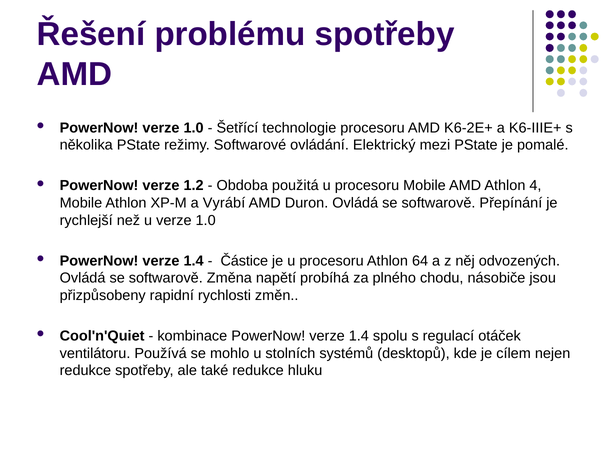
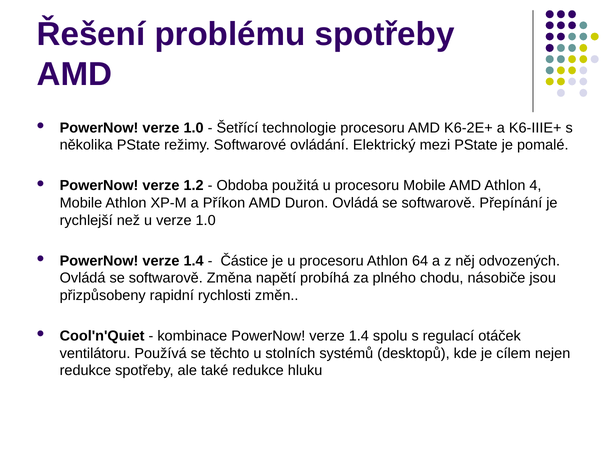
Vyrábí: Vyrábí -> Příkon
mohlo: mohlo -> těchto
